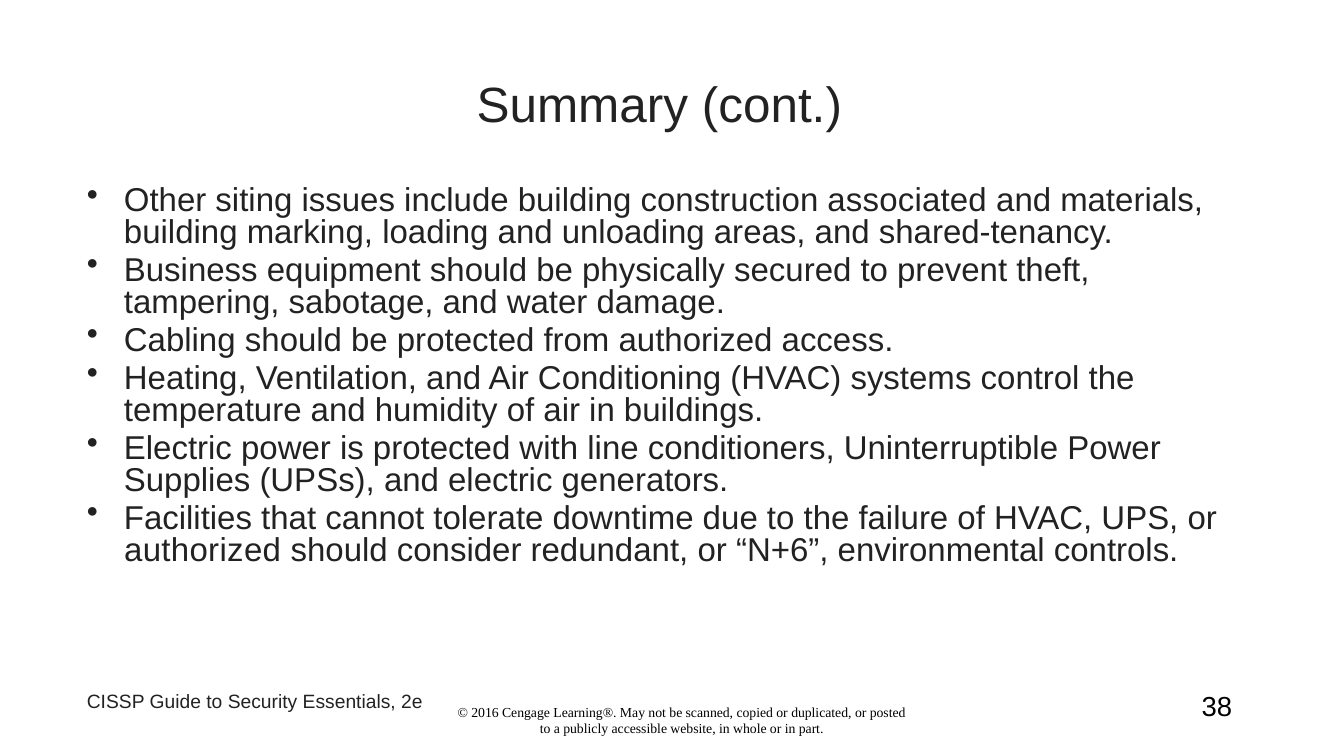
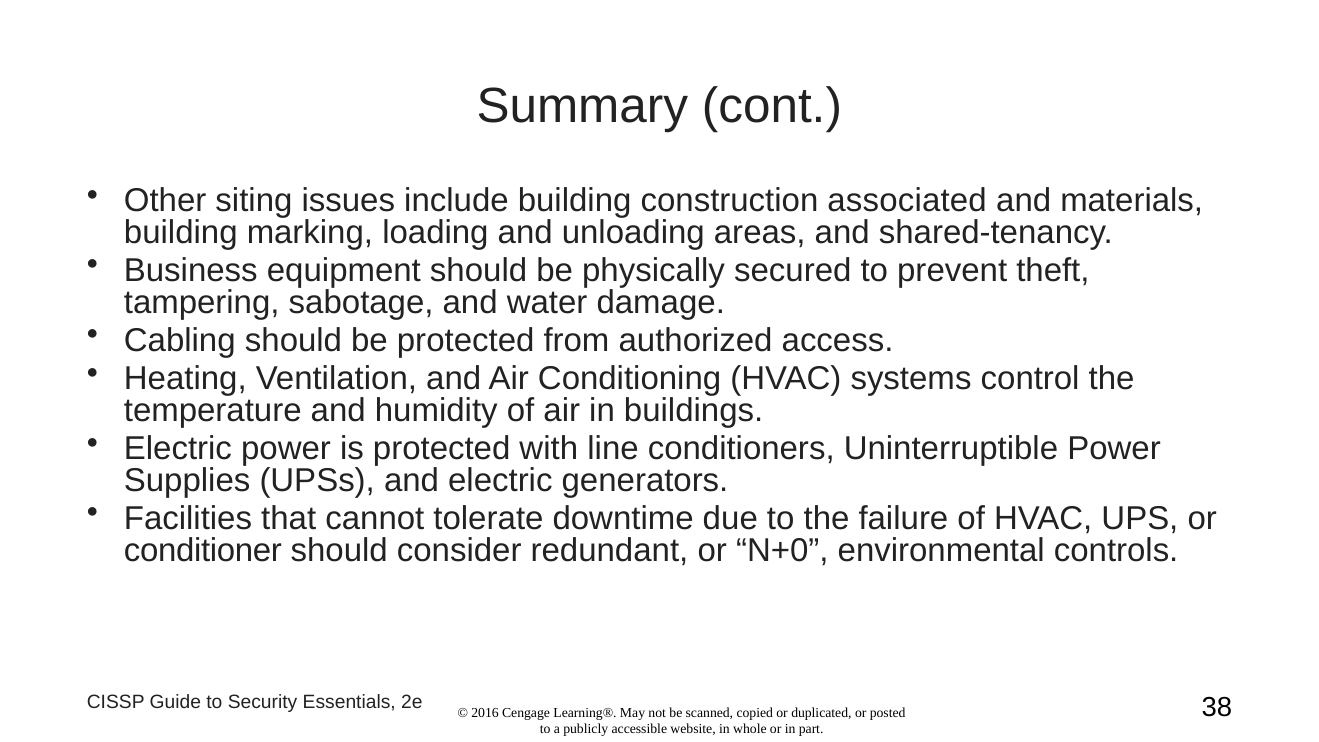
authorized at (203, 550): authorized -> conditioner
N+6: N+6 -> N+0
